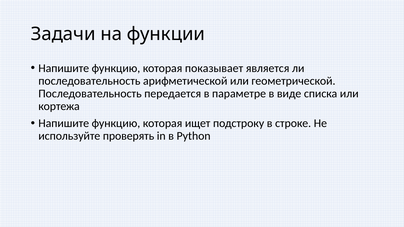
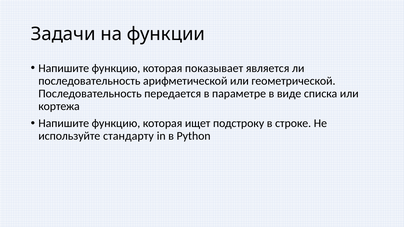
проверять: проверять -> стандарту
